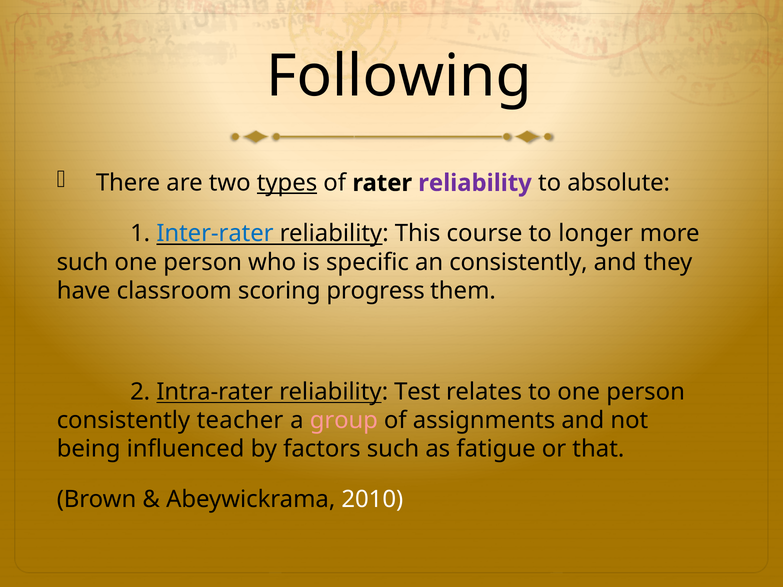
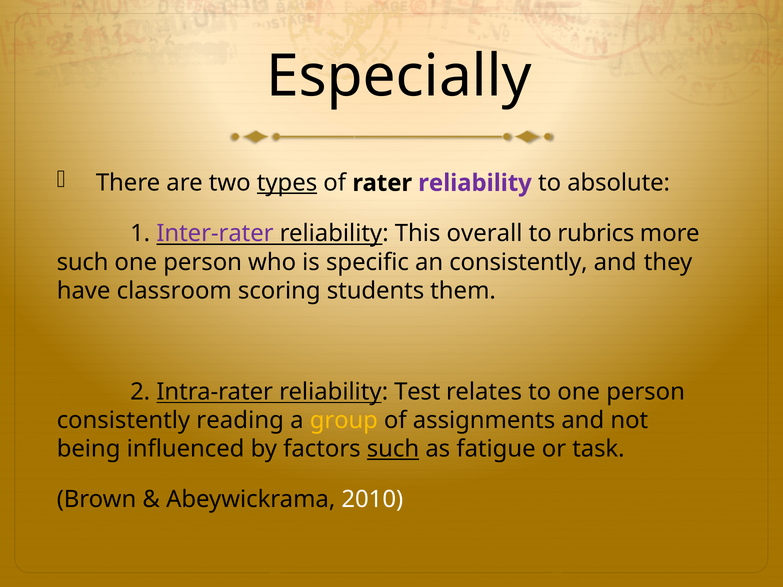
Following: Following -> Especially
Inter-rater colour: blue -> purple
course: course -> overall
longer: longer -> rubrics
progress: progress -> students
teacher: teacher -> reading
group colour: pink -> yellow
such at (393, 449) underline: none -> present
that: that -> task
